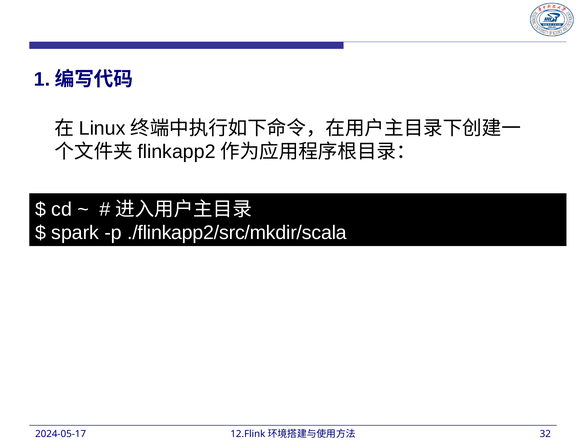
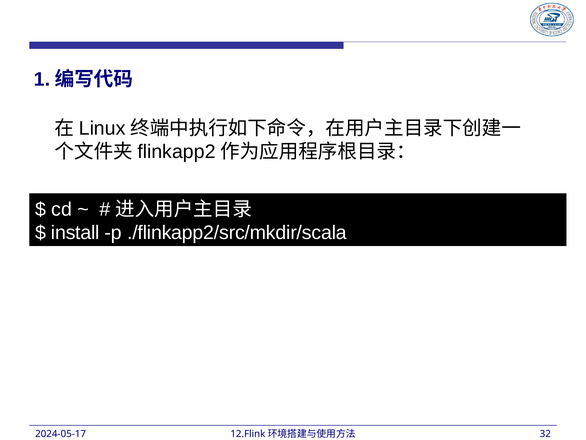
spark: spark -> install
